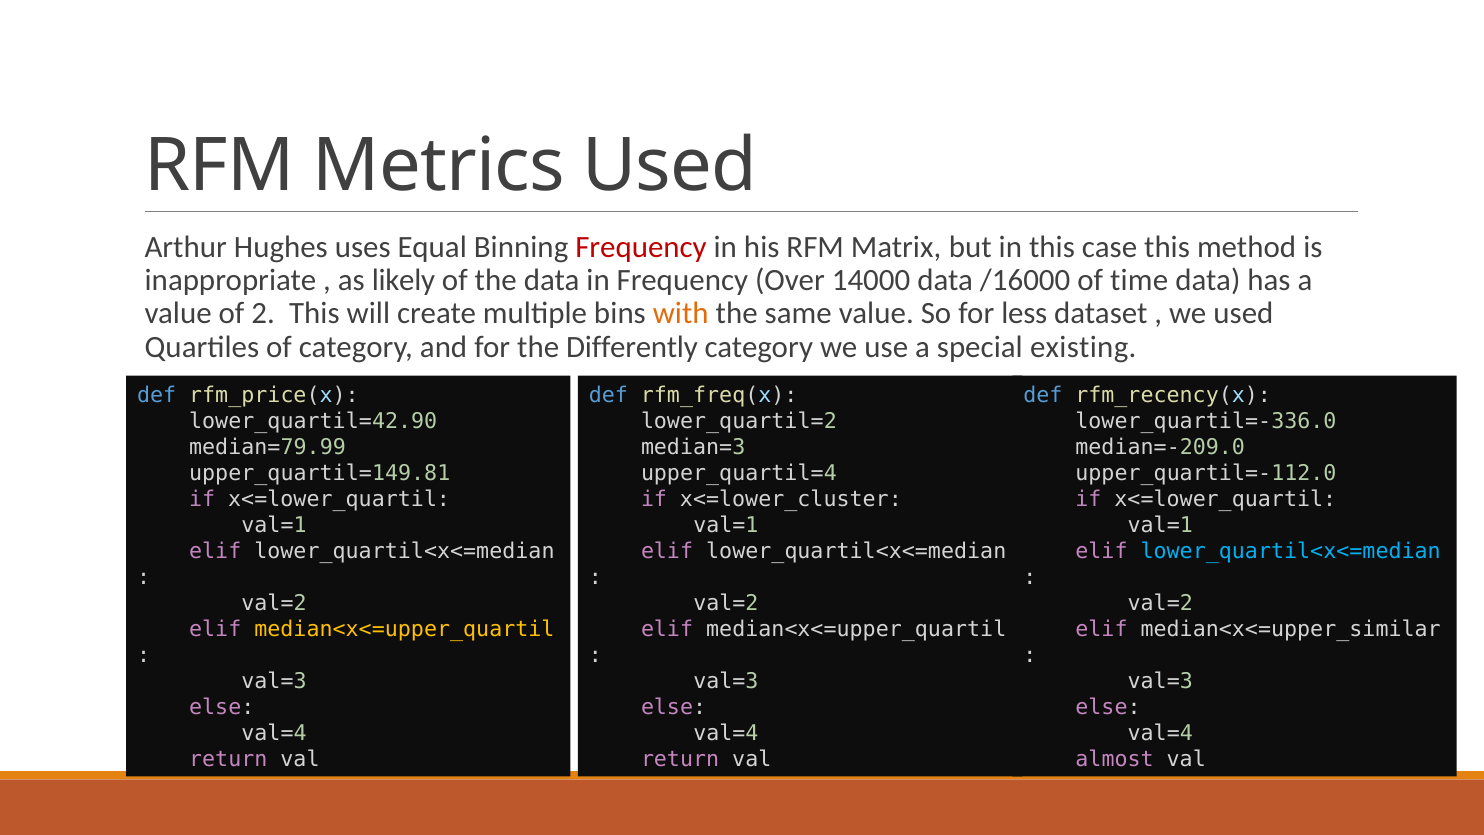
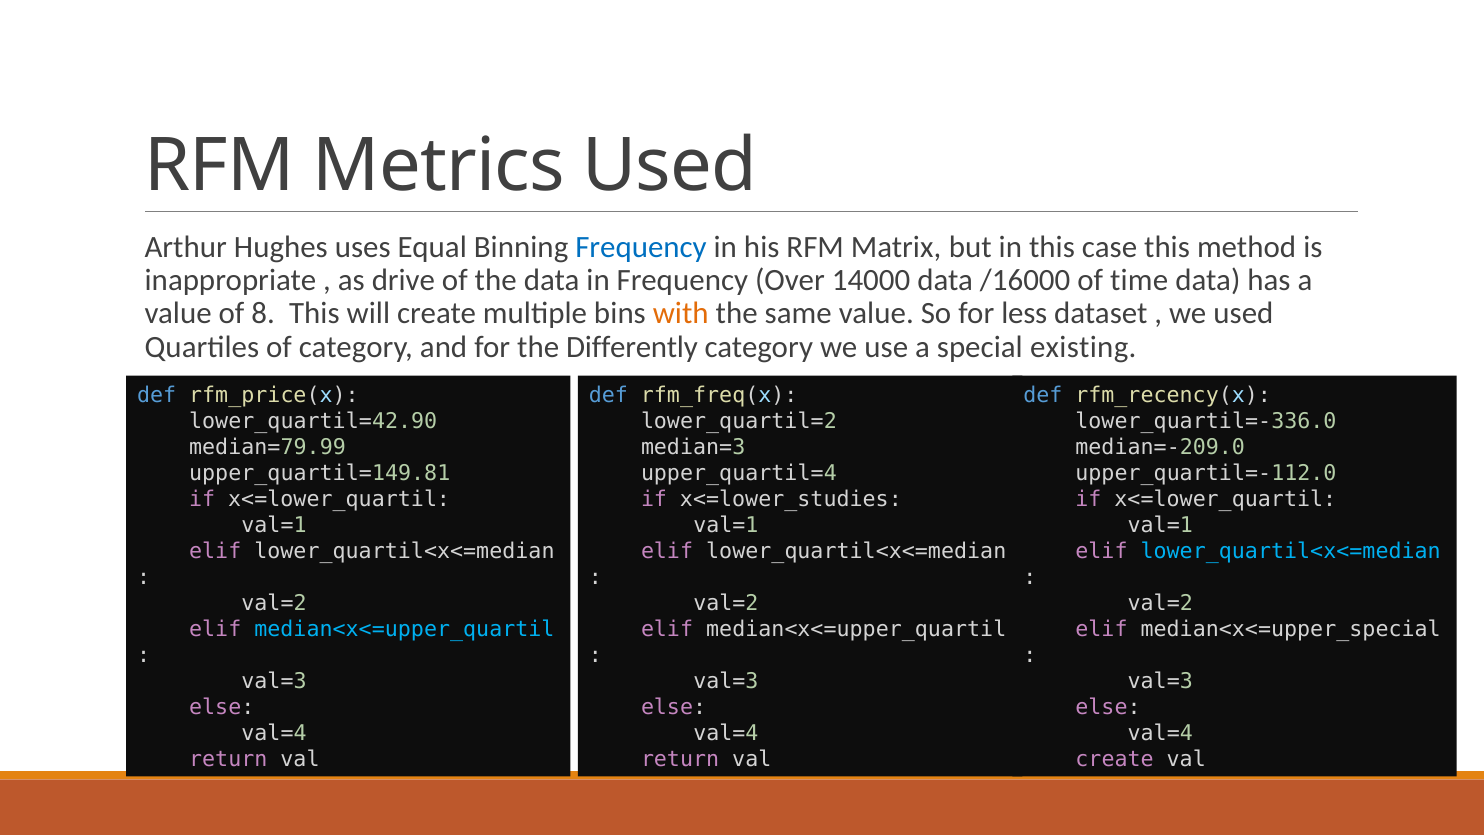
Frequency at (641, 247) colour: red -> blue
likely: likely -> drive
2: 2 -> 8
x<=lower_cluster: x<=lower_cluster -> x<=lower_studies
median<x<=upper_quartil at (404, 629) colour: yellow -> light blue
median<x<=upper_similar: median<x<=upper_similar -> median<x<=upper_special
almost at (1115, 759): almost -> create
